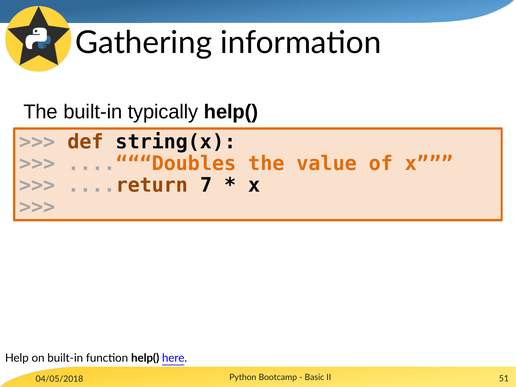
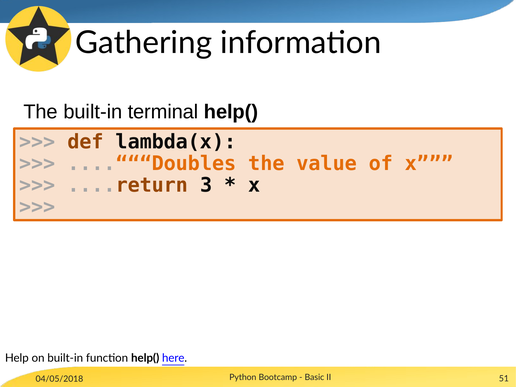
typically: typically -> terminal
string(x: string(x -> lambda(x
7: 7 -> 3
